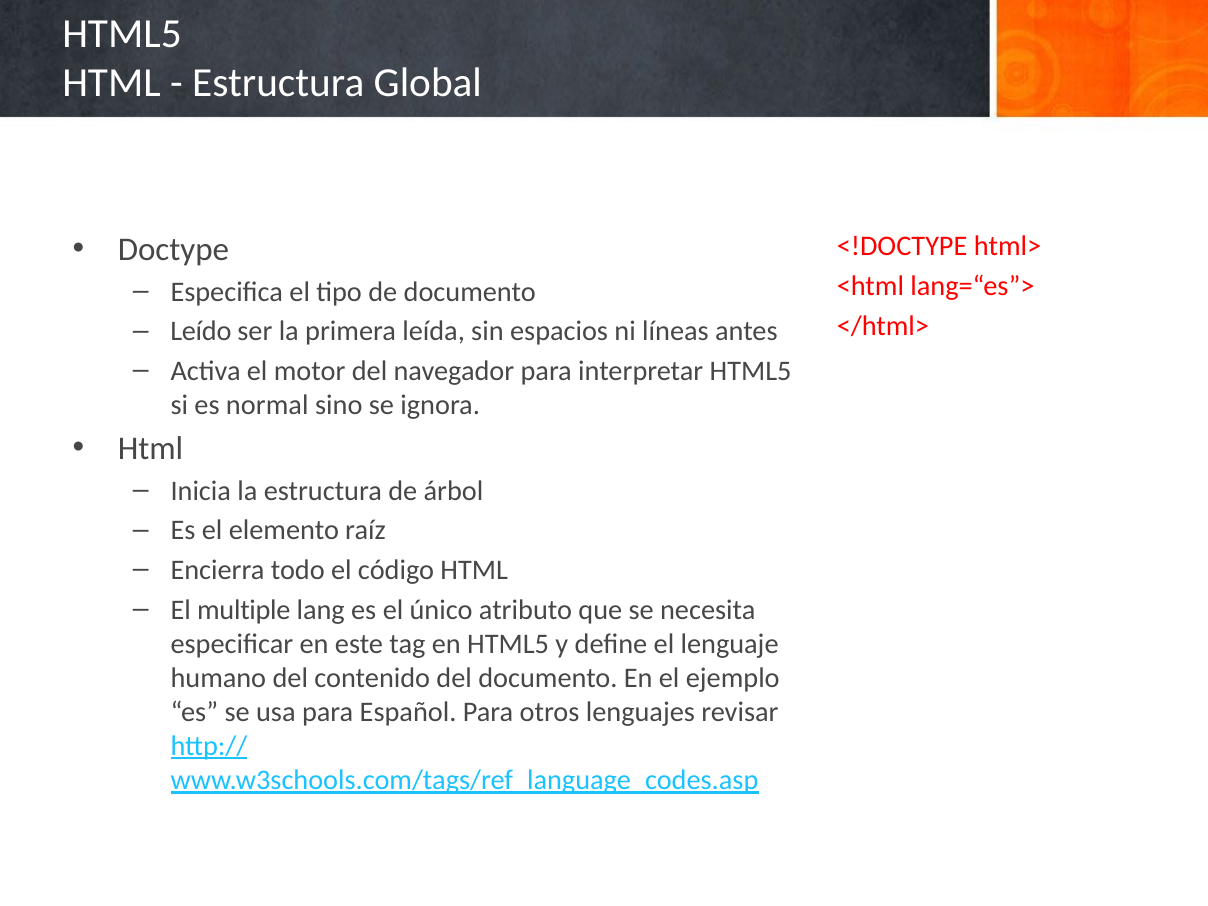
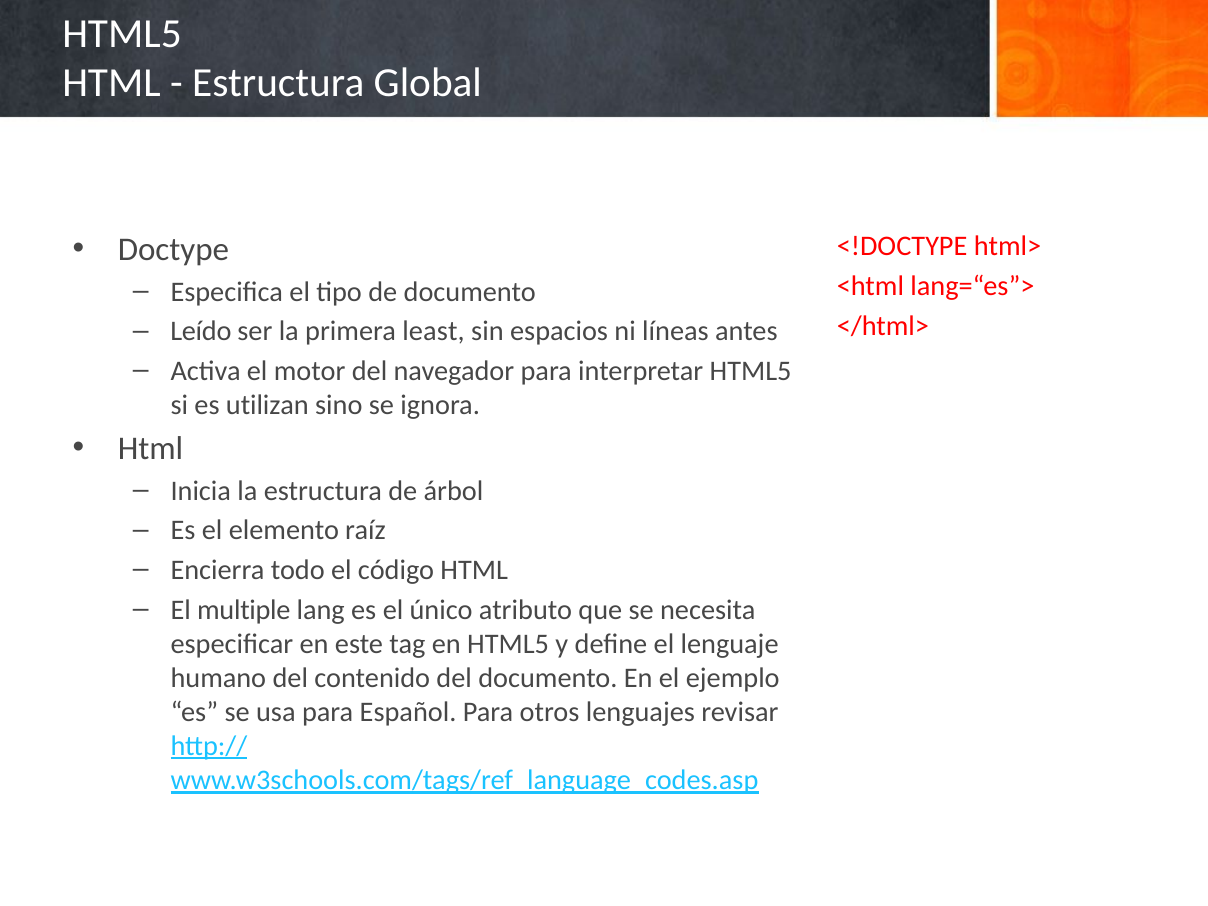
leída: leída -> least
normal: normal -> utilizan
